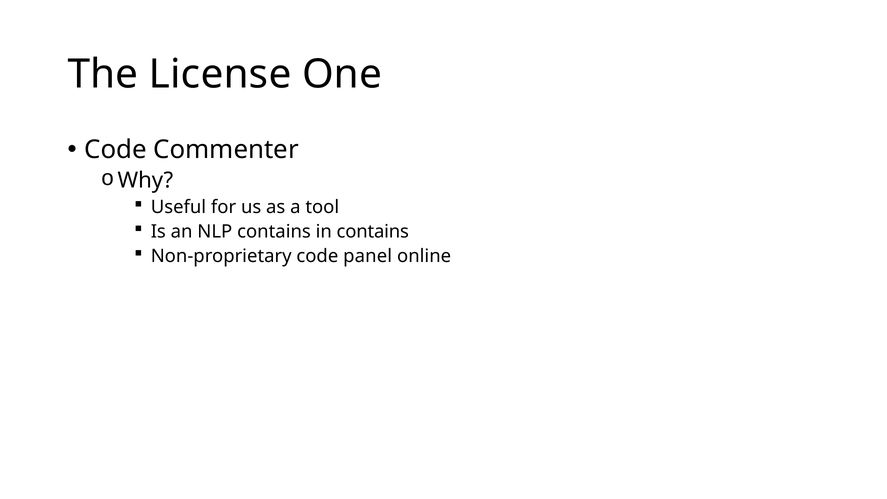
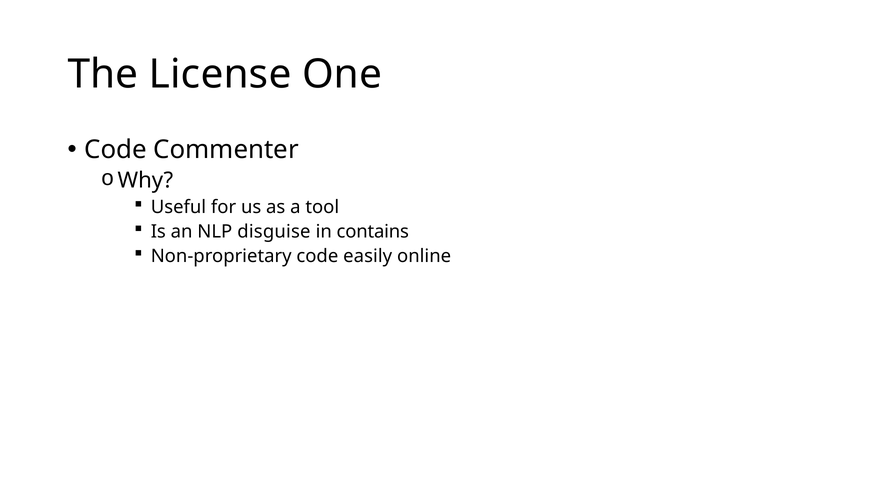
NLP contains: contains -> disguise
panel: panel -> easily
